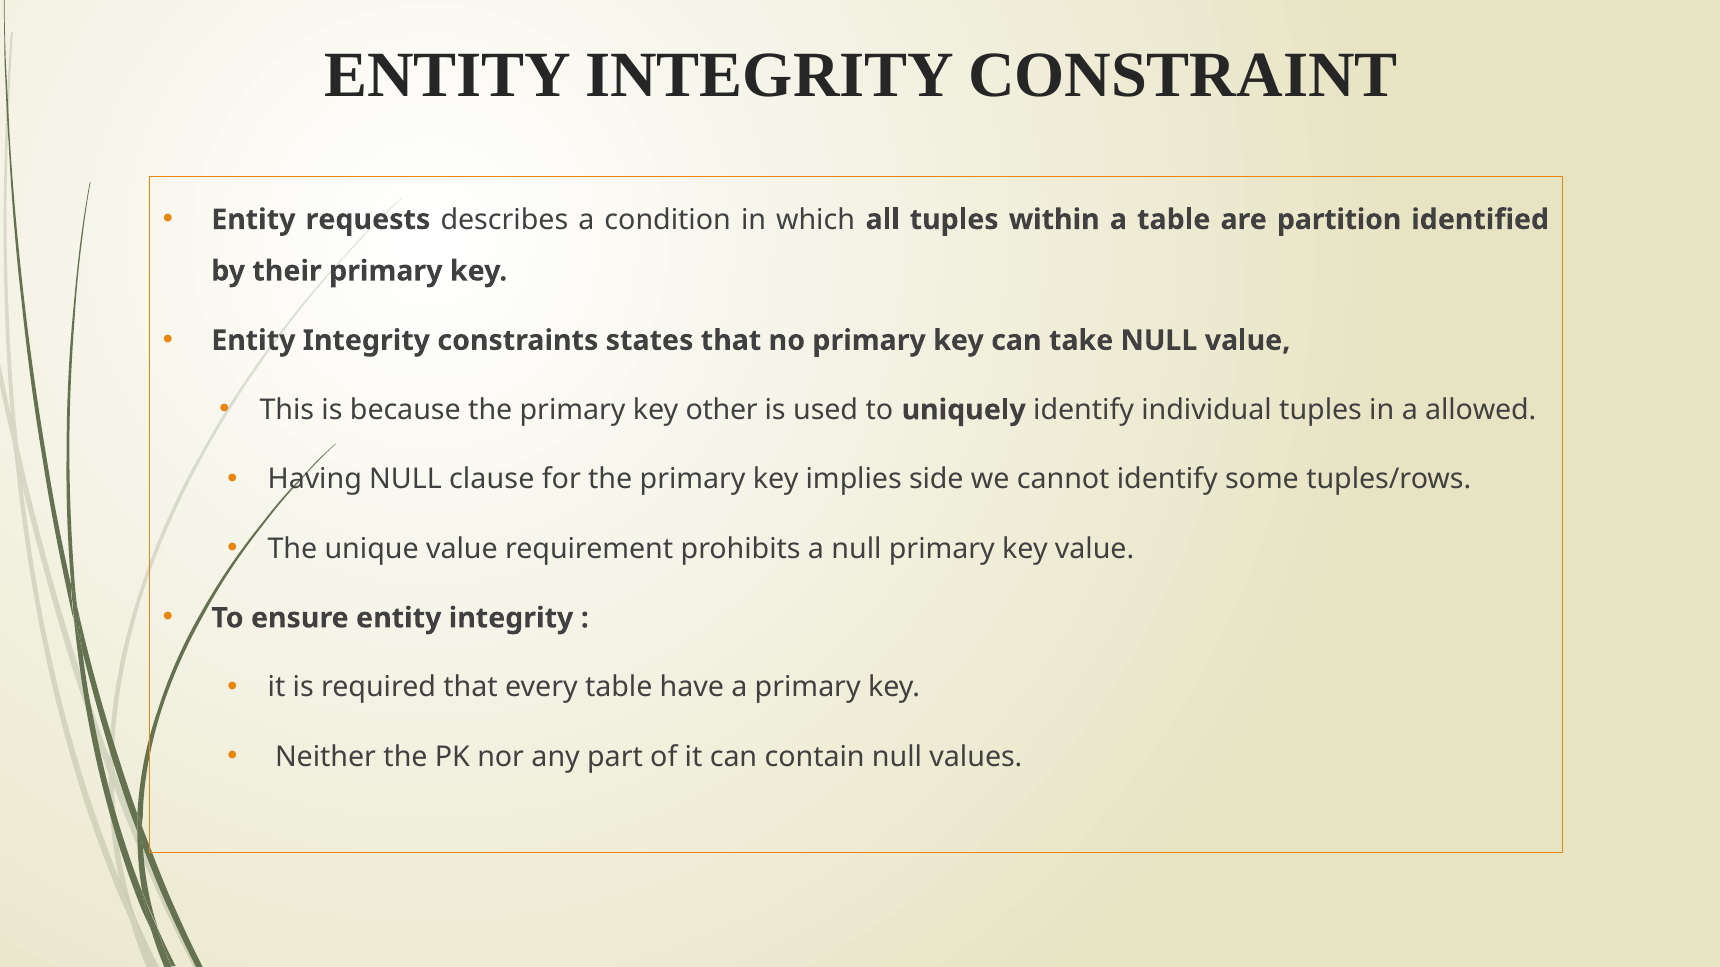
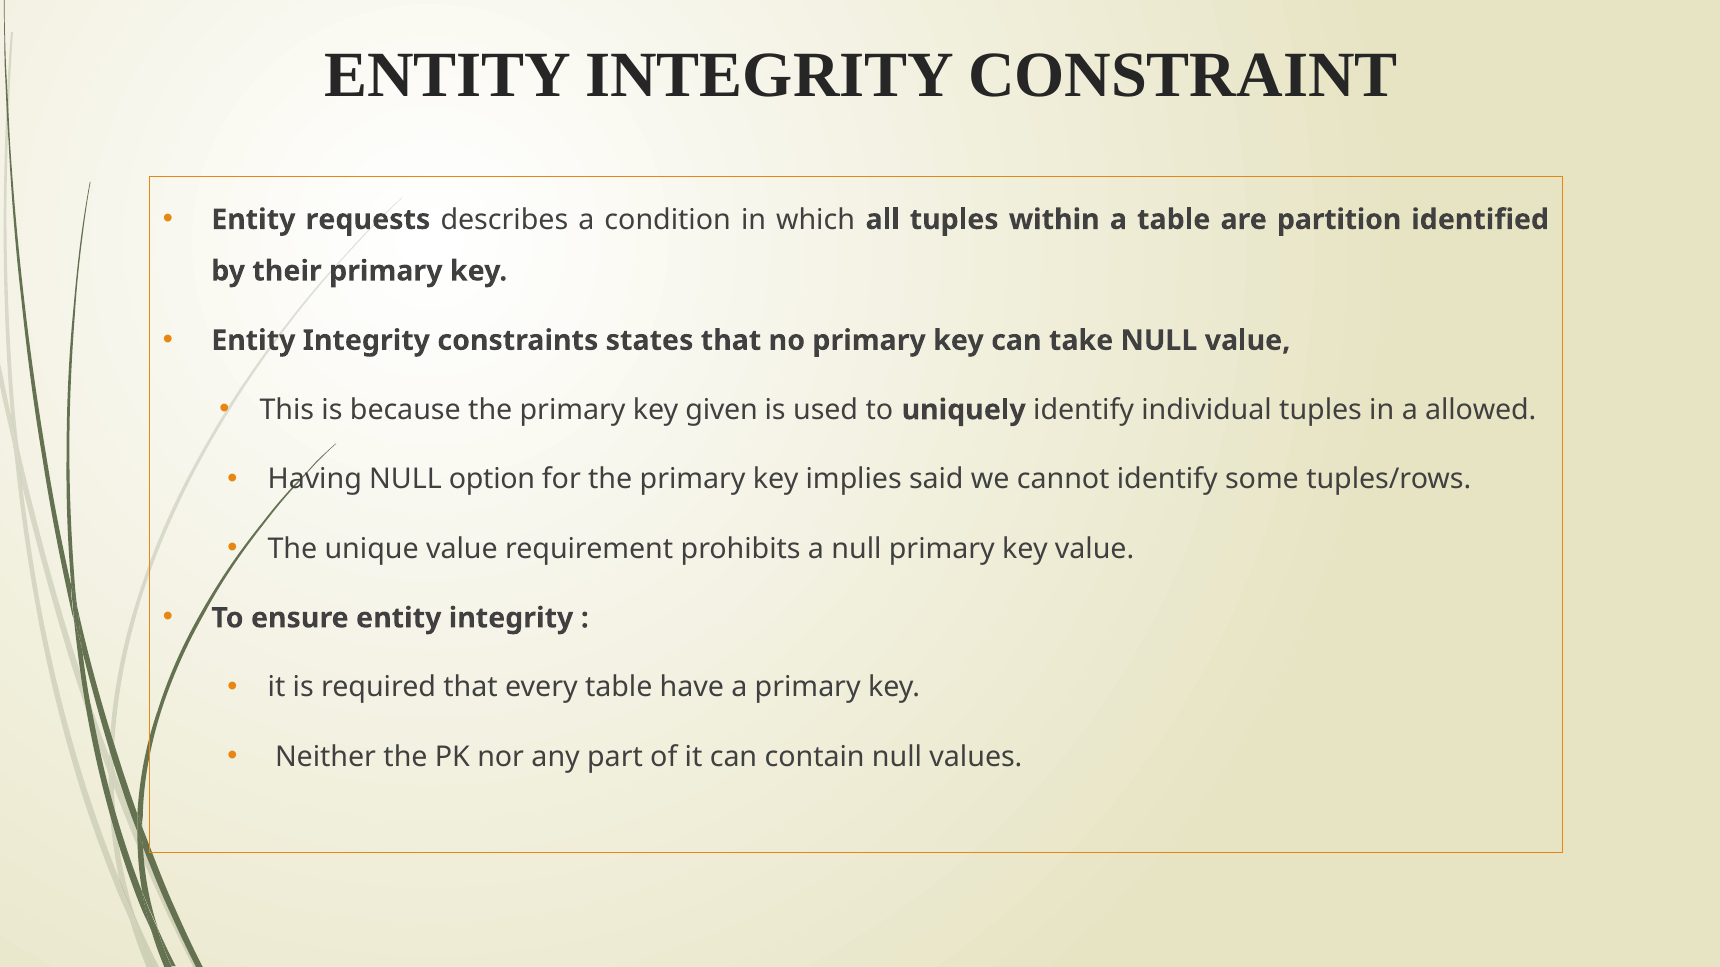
other: other -> given
clause: clause -> option
side: side -> said
